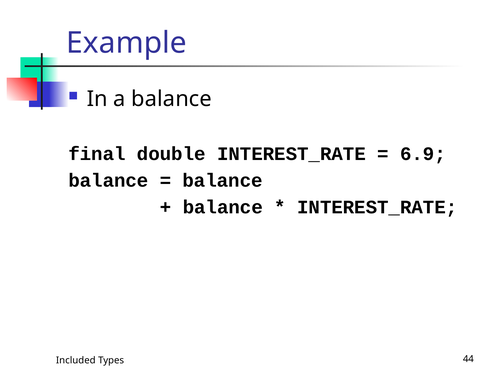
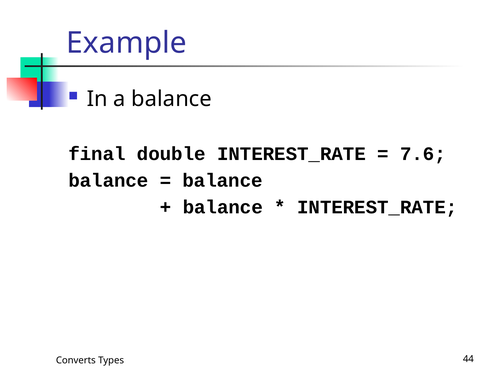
6.9: 6.9 -> 7.6
Included: Included -> Converts
